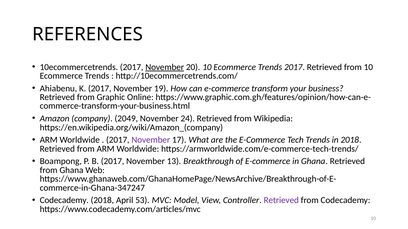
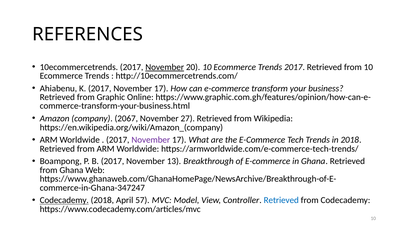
K 2017 November 19: 19 -> 17
2049: 2049 -> 2067
24: 24 -> 27
Codecademy at (64, 201) underline: none -> present
53: 53 -> 57
Retrieved at (281, 201) colour: purple -> blue
